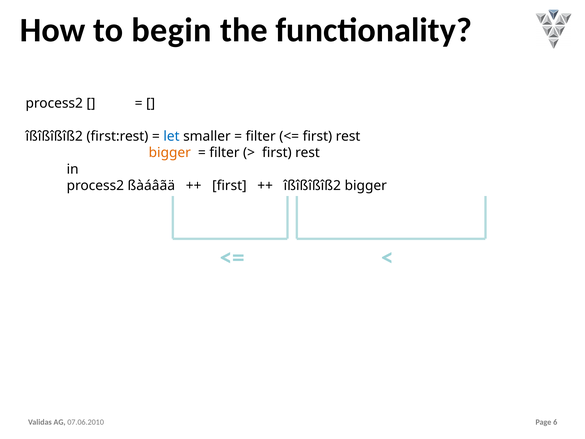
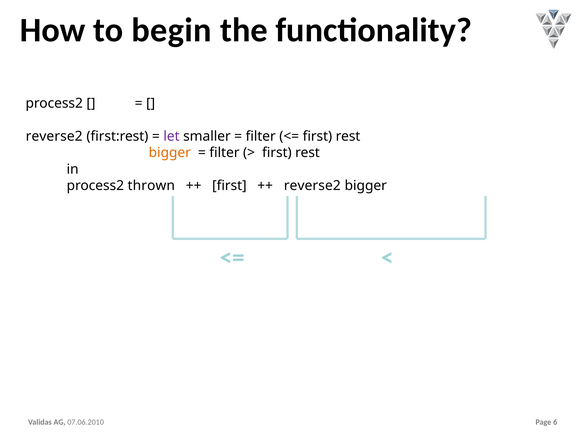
îßîßîßîß2 at (54, 136): îßîßîßîß2 -> reverse2
let colour: blue -> purple
ßàáâãä: ßàáâãä -> thrown
îßîßîßîß2 at (312, 186): îßîßîßîß2 -> reverse2
